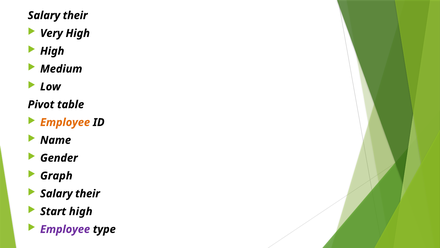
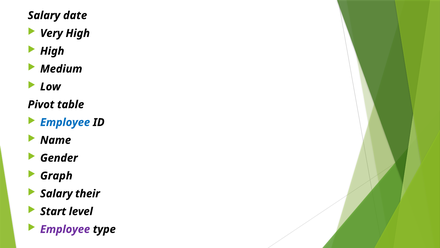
their at (75, 15): their -> date
Employee at (65, 122) colour: orange -> blue
Start high: high -> level
